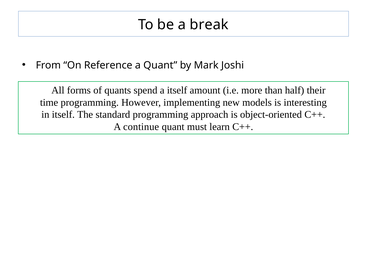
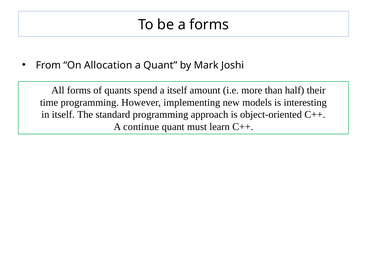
a break: break -> forms
Reference: Reference -> Allocation
